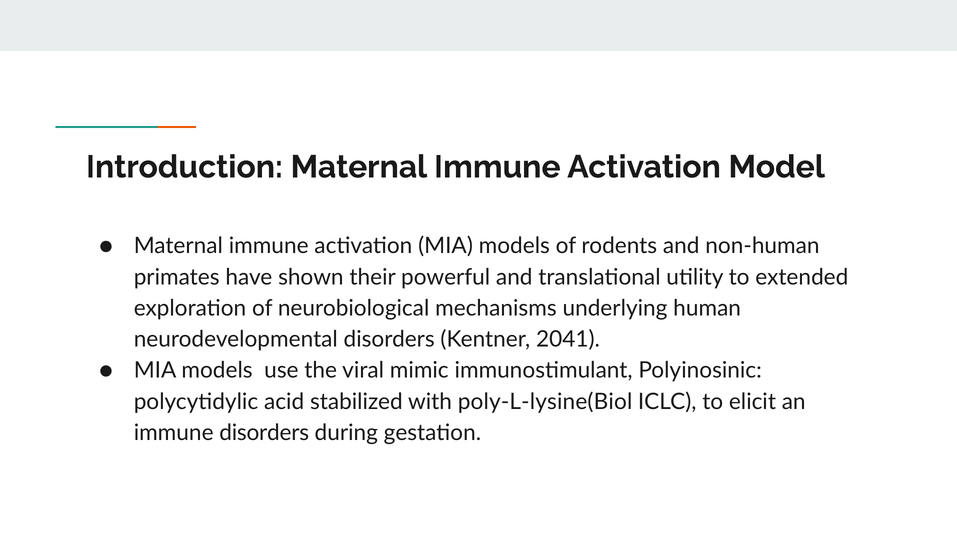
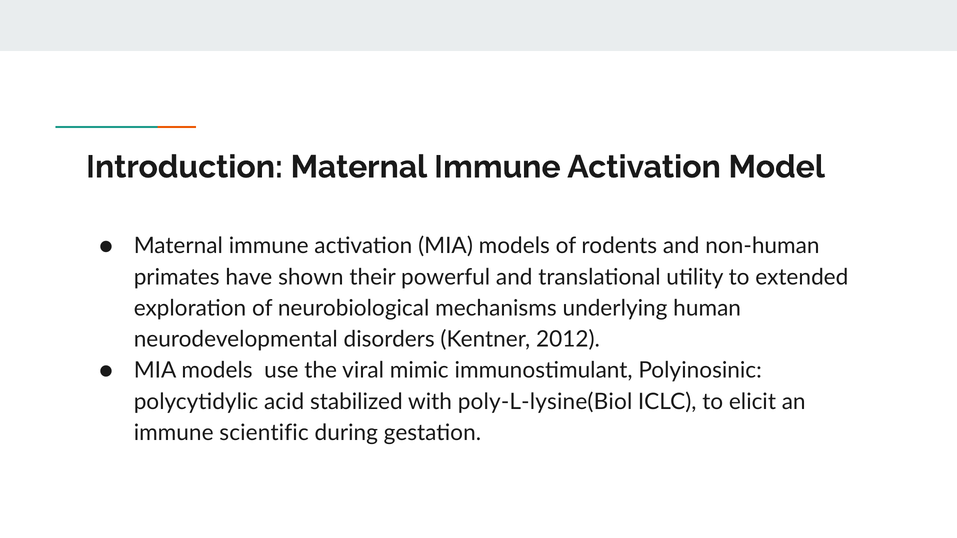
2041: 2041 -> 2012
immune disorders: disorders -> scientific
